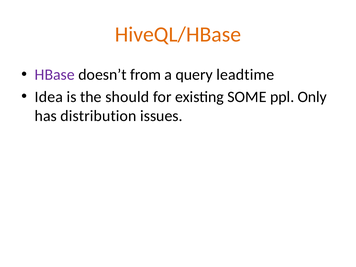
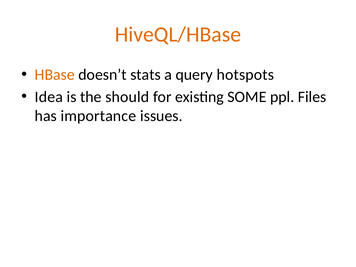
HBase colour: purple -> orange
from: from -> stats
leadtime: leadtime -> hotspots
Only: Only -> Files
distribution: distribution -> importance
